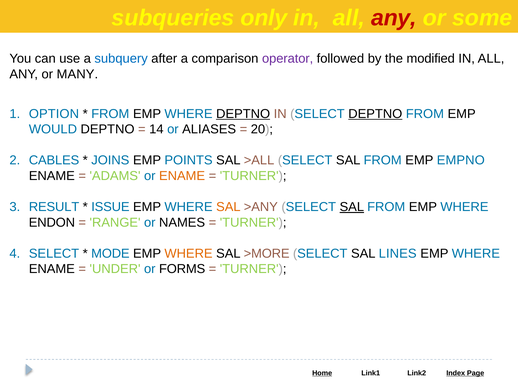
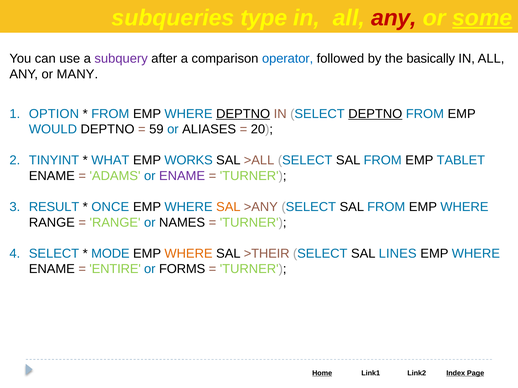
only: only -> type
some underline: none -> present
subquery colour: blue -> purple
operator colour: purple -> blue
modified: modified -> basically
14: 14 -> 59
CABLES: CABLES -> TINYINT
JOINS: JOINS -> WHAT
POINTS: POINTS -> WORKS
EMPNO: EMPNO -> TABLET
ENAME at (182, 176) colour: orange -> purple
ISSUE: ISSUE -> ONCE
SAL at (352, 207) underline: present -> none
ENDON at (52, 223): ENDON -> RANGE
>MORE: >MORE -> >THEIR
UNDER: UNDER -> ENTIRE
